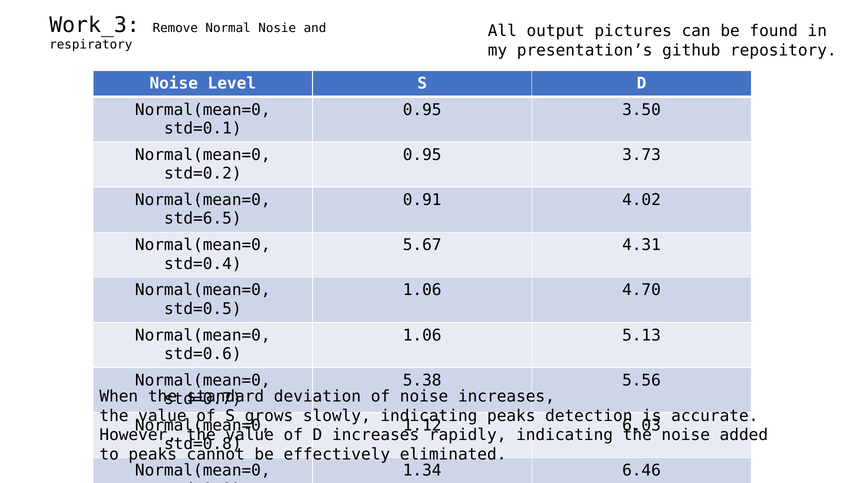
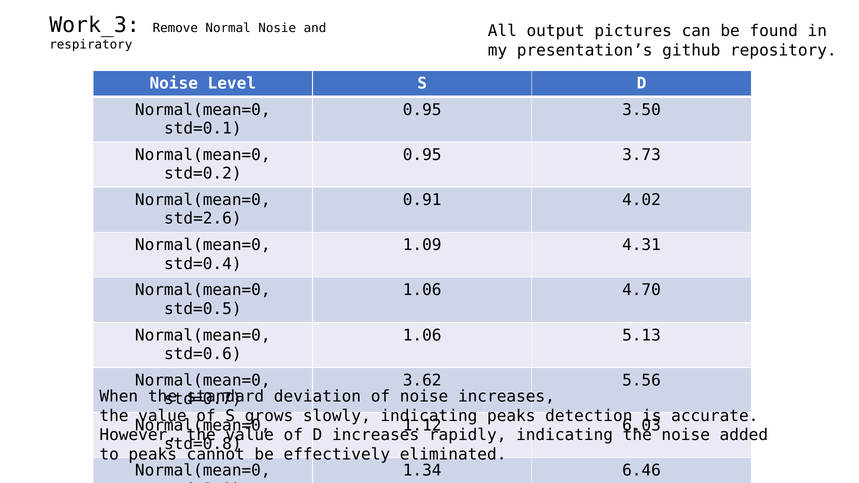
std=6.5: std=6.5 -> std=2.6
5.67: 5.67 -> 1.09
5.38: 5.38 -> 3.62
